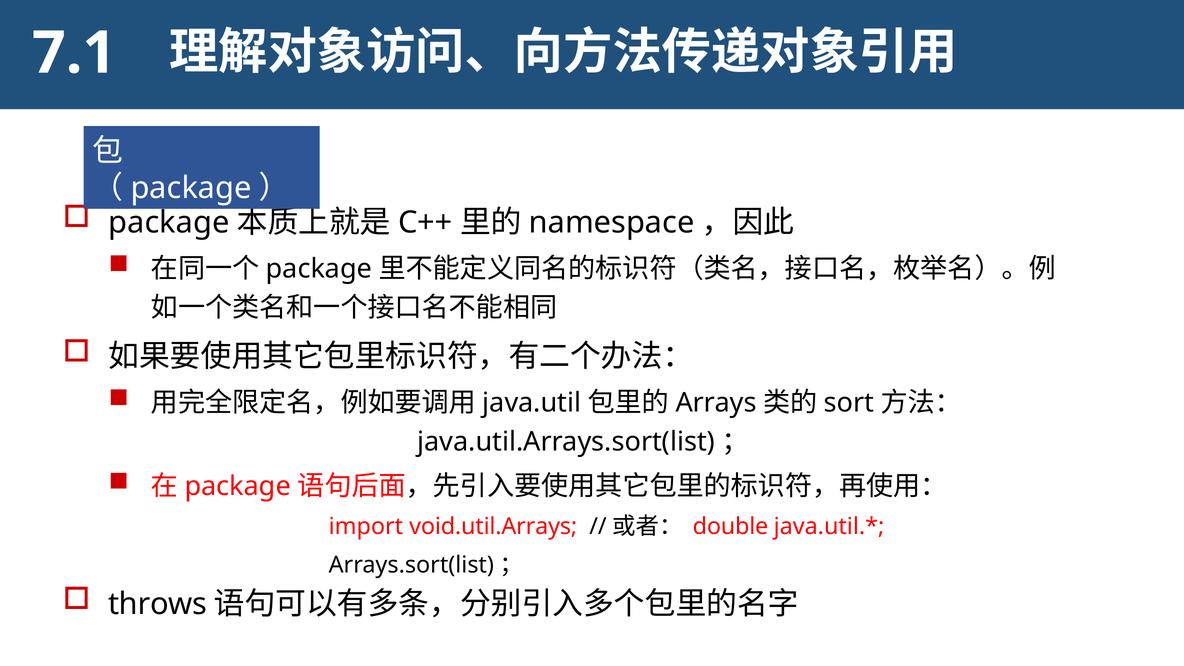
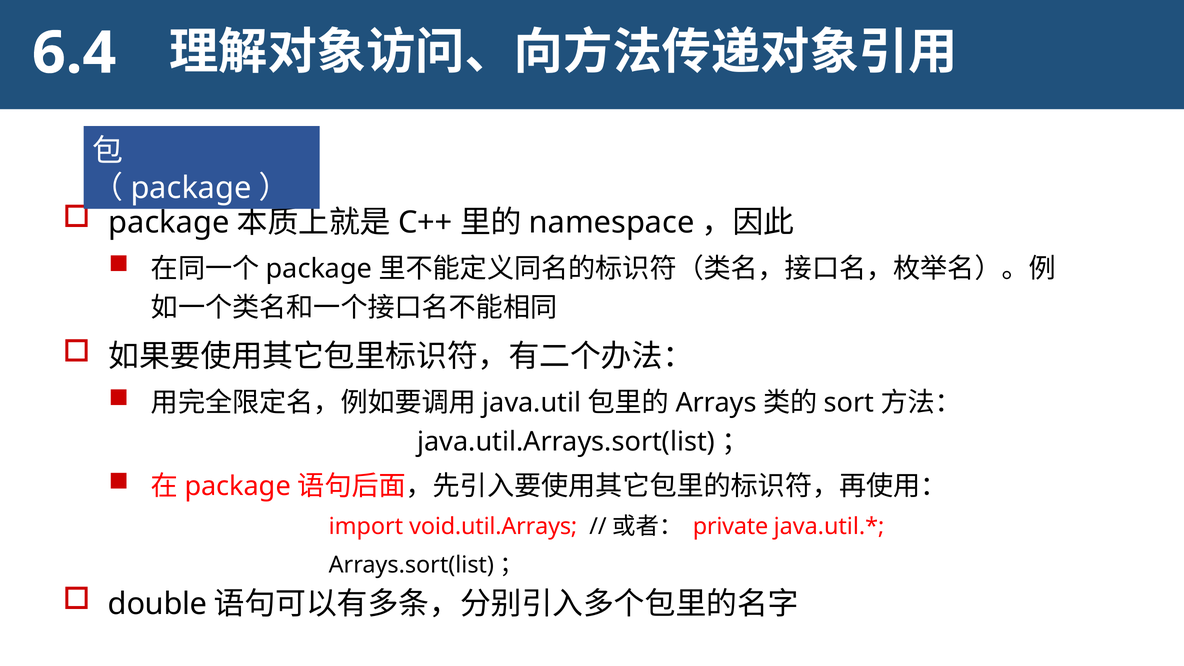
7.1: 7.1 -> 6.4
double: double -> private
throws: throws -> double
